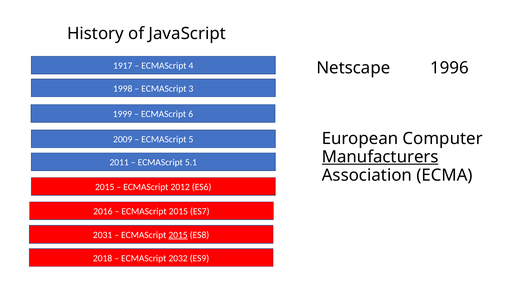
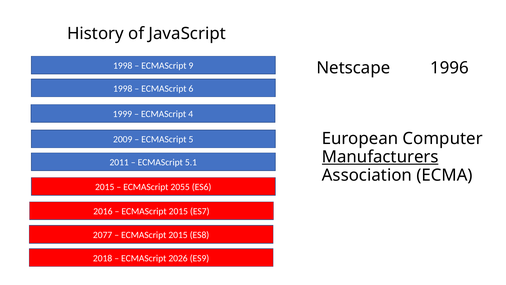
1917 at (123, 66): 1917 -> 1998
4: 4 -> 9
3: 3 -> 6
6: 6 -> 4
2012: 2012 -> 2055
2031: 2031 -> 2077
2015 at (178, 235) underline: present -> none
2032: 2032 -> 2026
